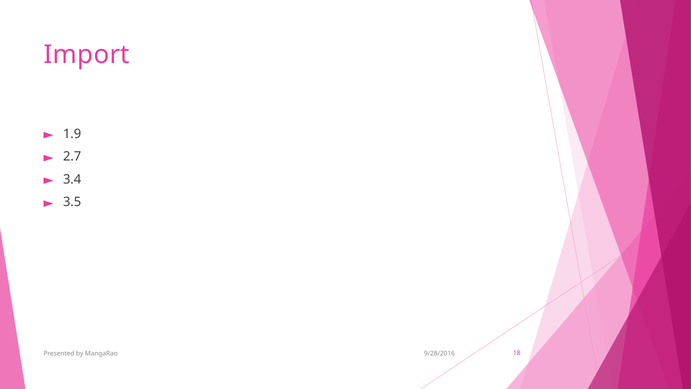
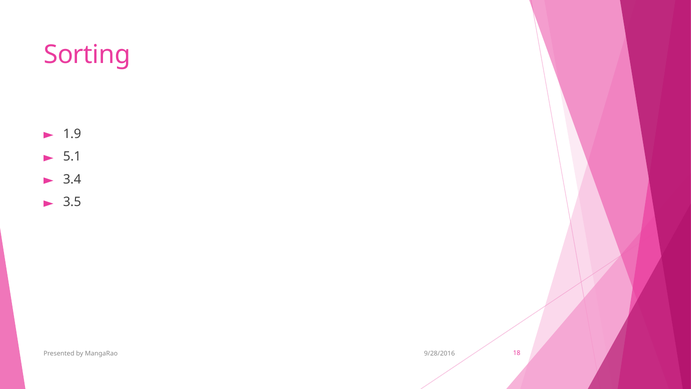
Import: Import -> Sorting
2.7: 2.7 -> 5.1
